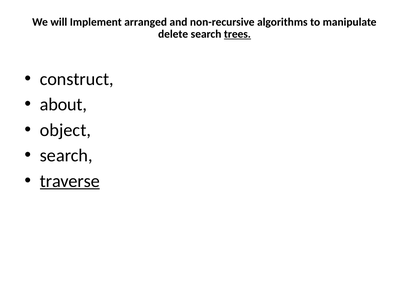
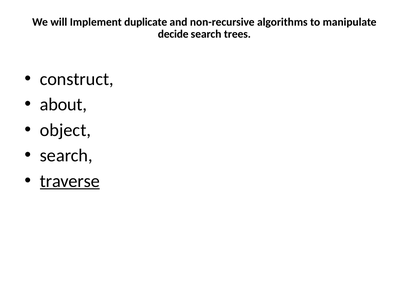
arranged: arranged -> duplicate
delete: delete -> decide
trees underline: present -> none
